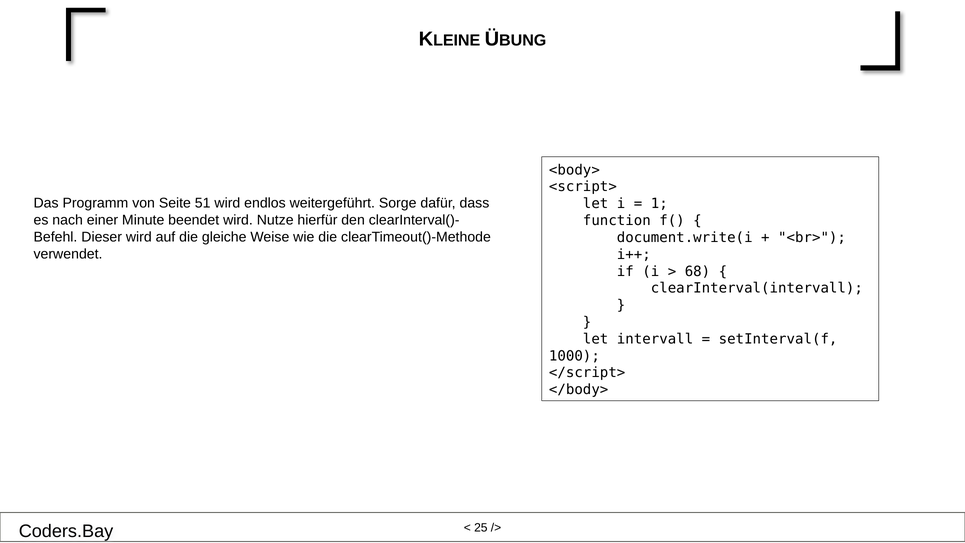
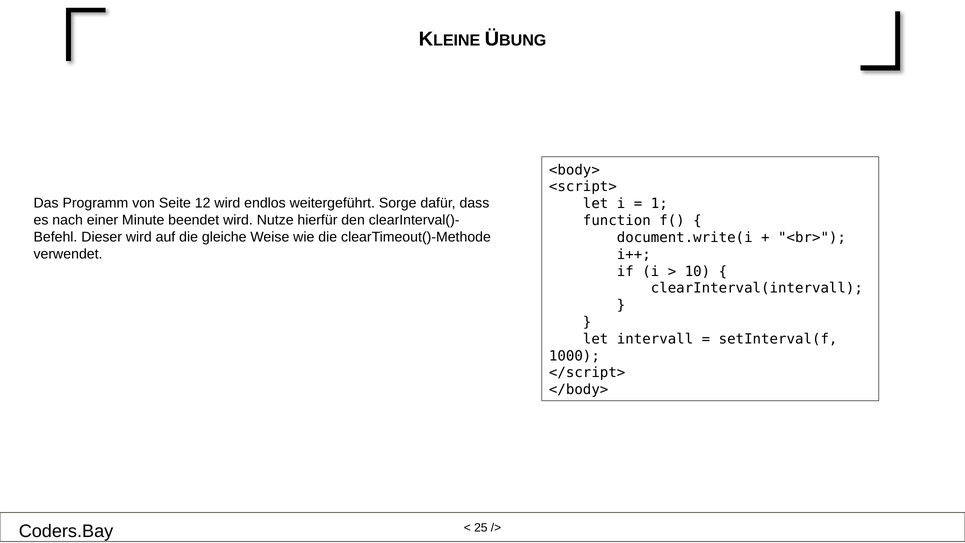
51: 51 -> 12
68: 68 -> 10
